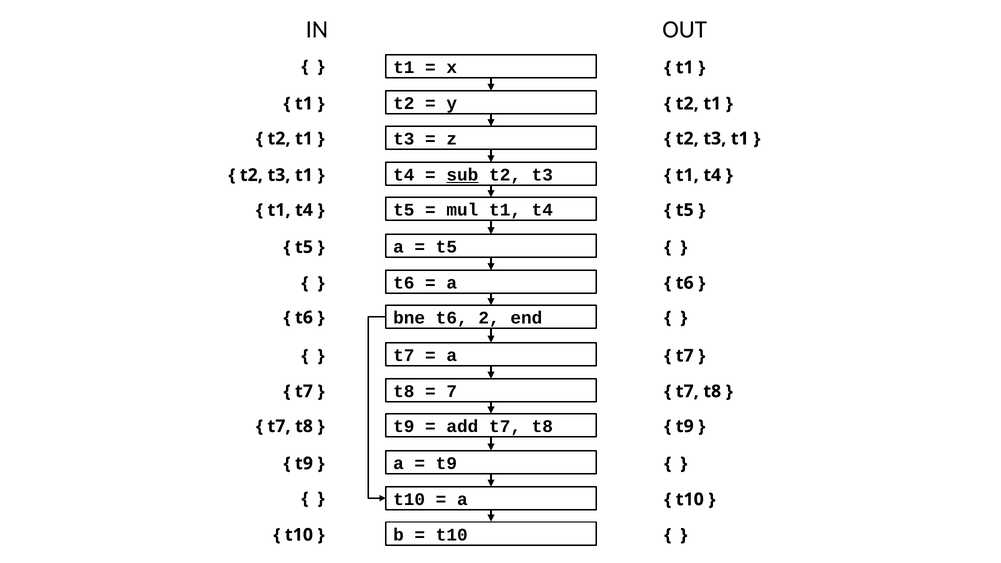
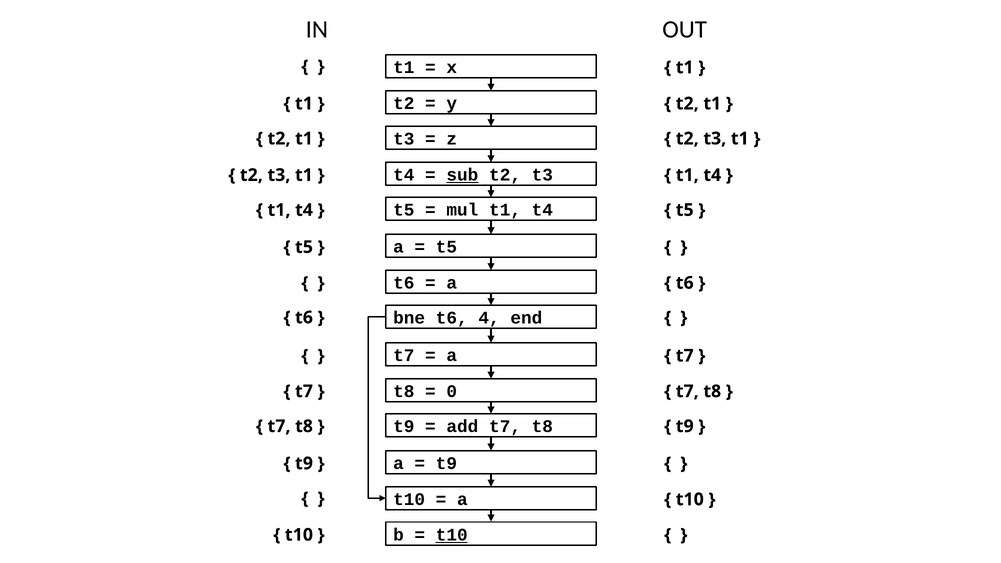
2: 2 -> 4
7: 7 -> 0
t10 at (452, 535) underline: none -> present
